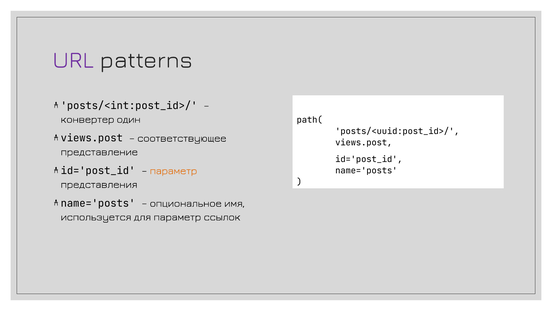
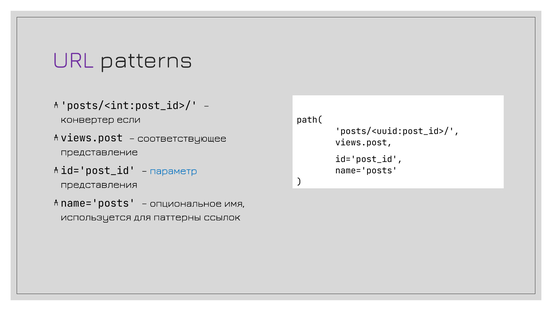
один: один -> если
параметр at (173, 170) colour: orange -> blue
для параметр: параметр -> паттерны
